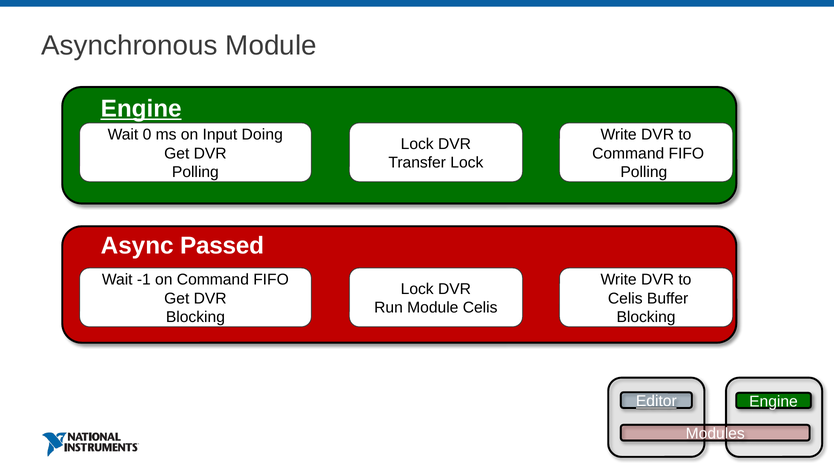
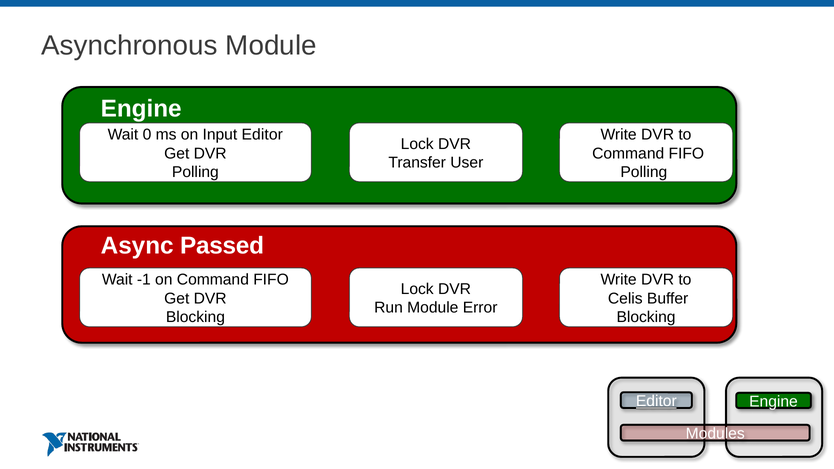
Engine at (141, 109) underline: present -> none
Input Doing: Doing -> Editor
Transfer Lock: Lock -> User
Module Celis: Celis -> Error
